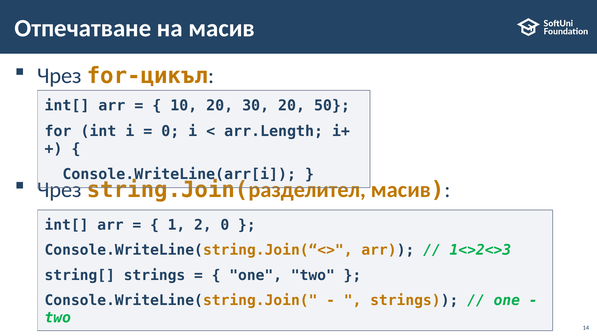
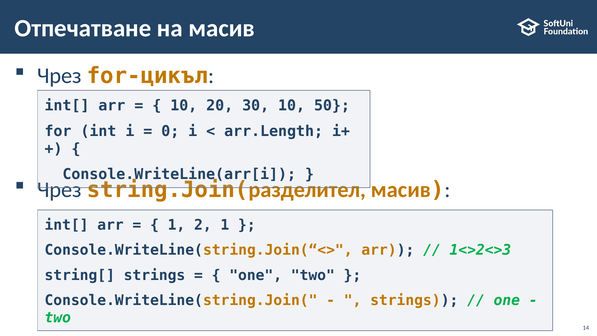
30 20: 20 -> 10
2 0: 0 -> 1
